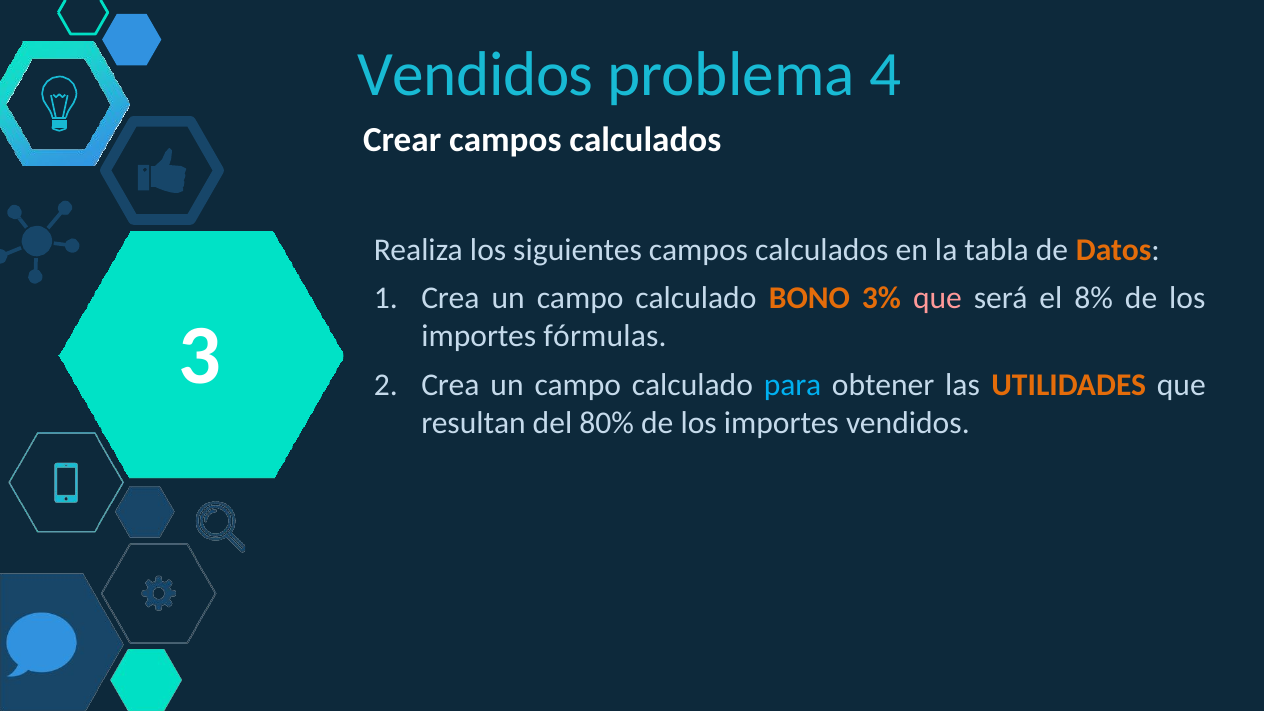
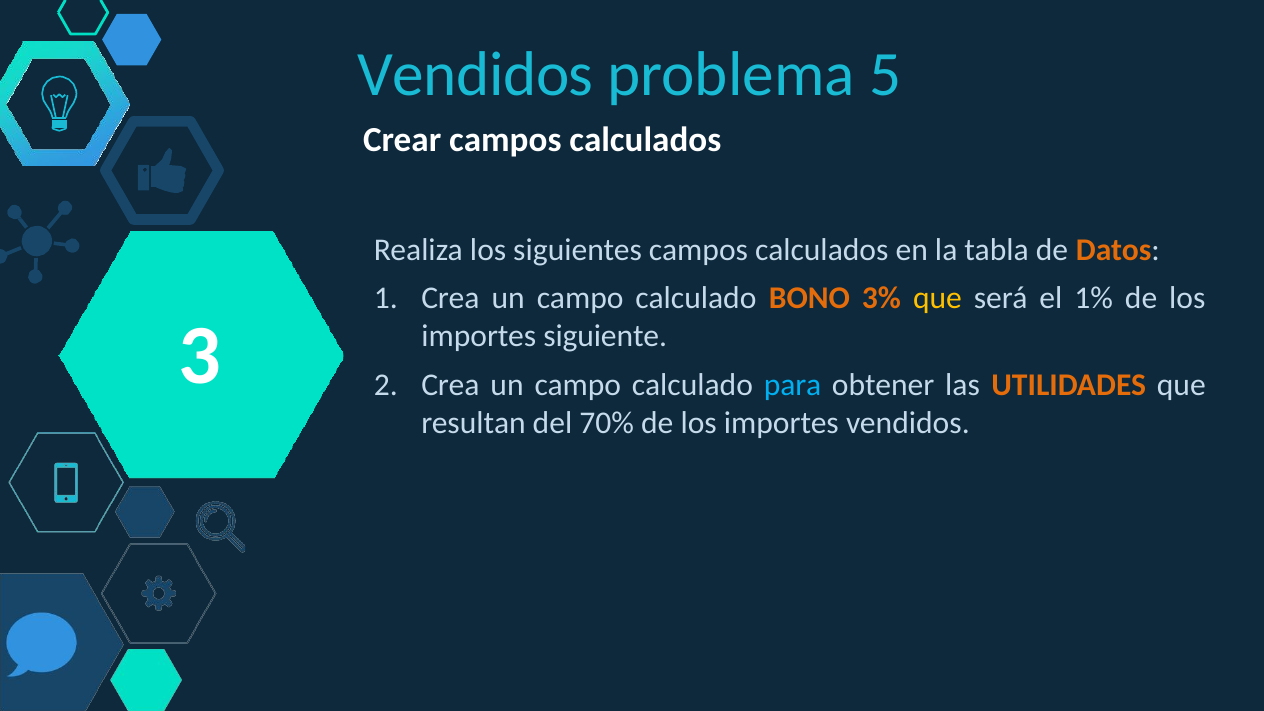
4: 4 -> 5
que at (938, 298) colour: pink -> yellow
8%: 8% -> 1%
fórmulas: fórmulas -> siguiente
80%: 80% -> 70%
